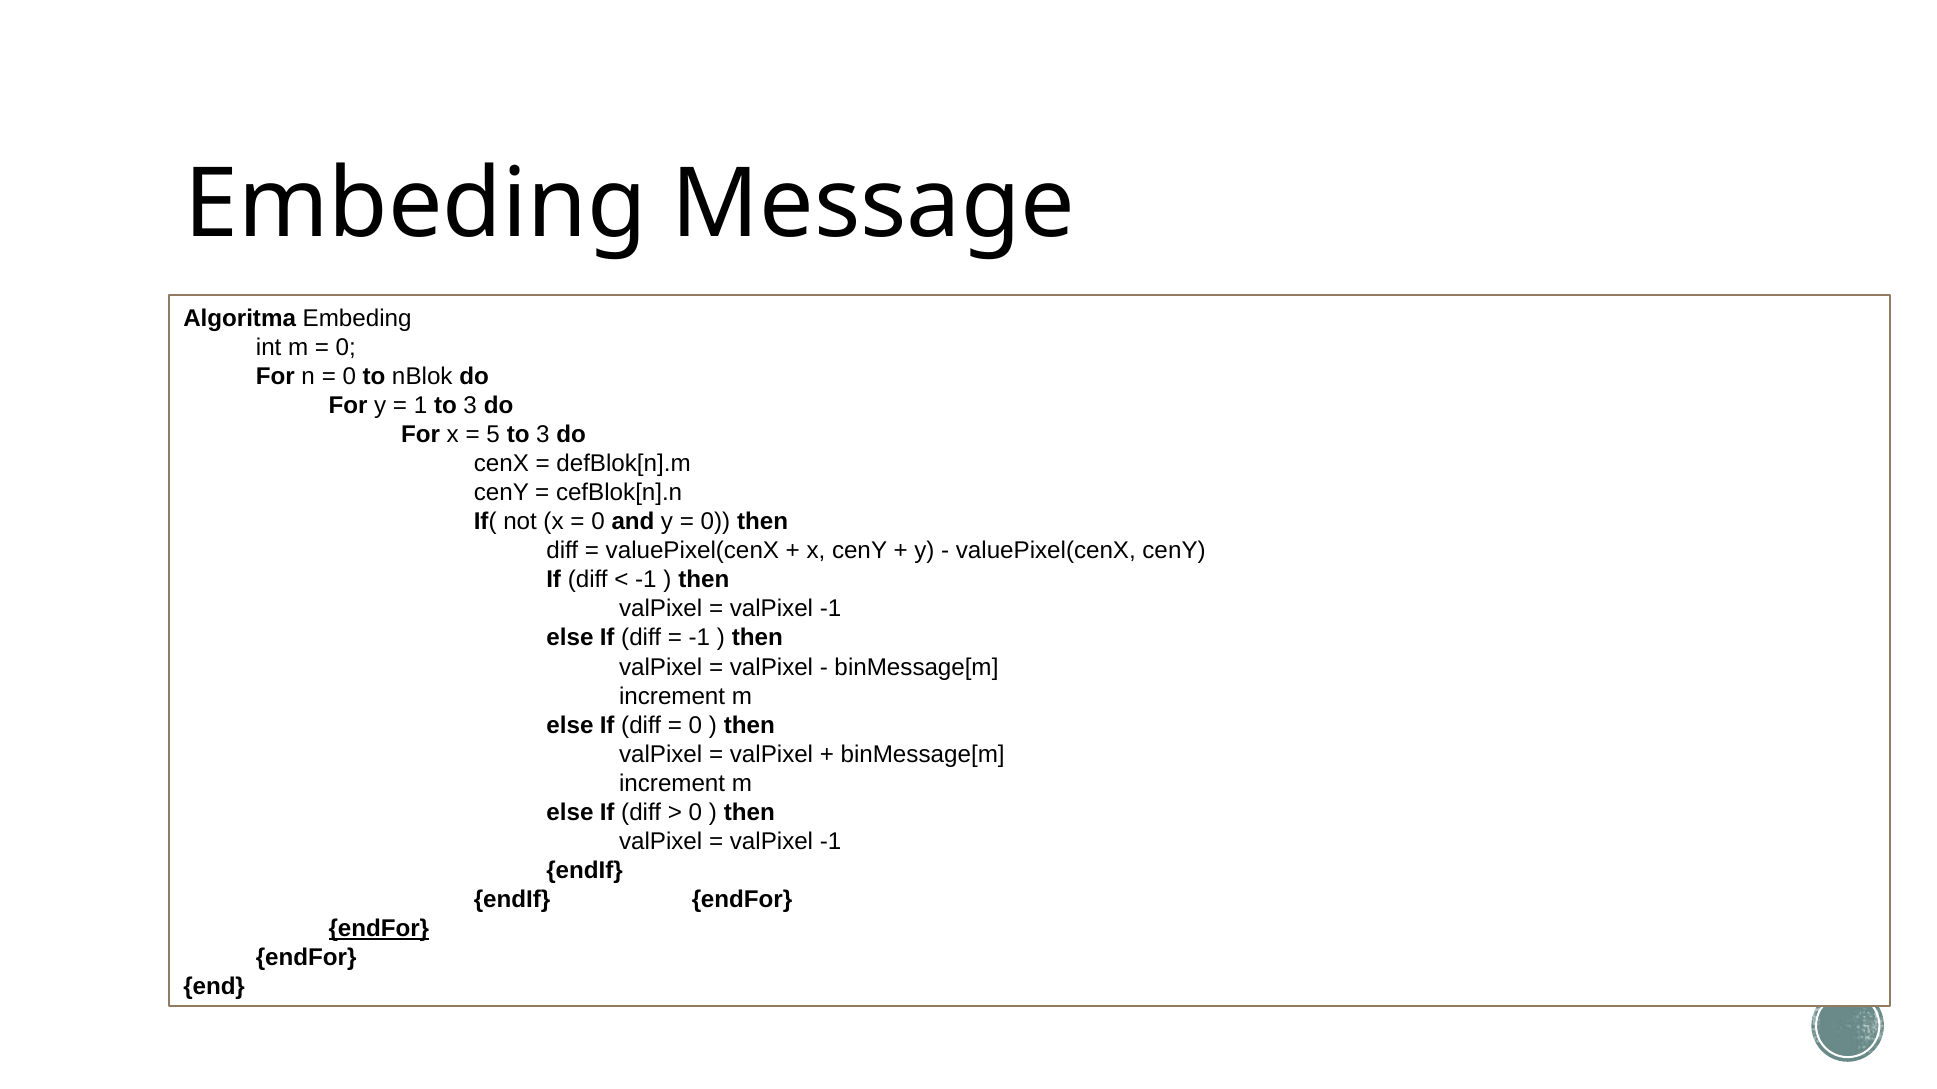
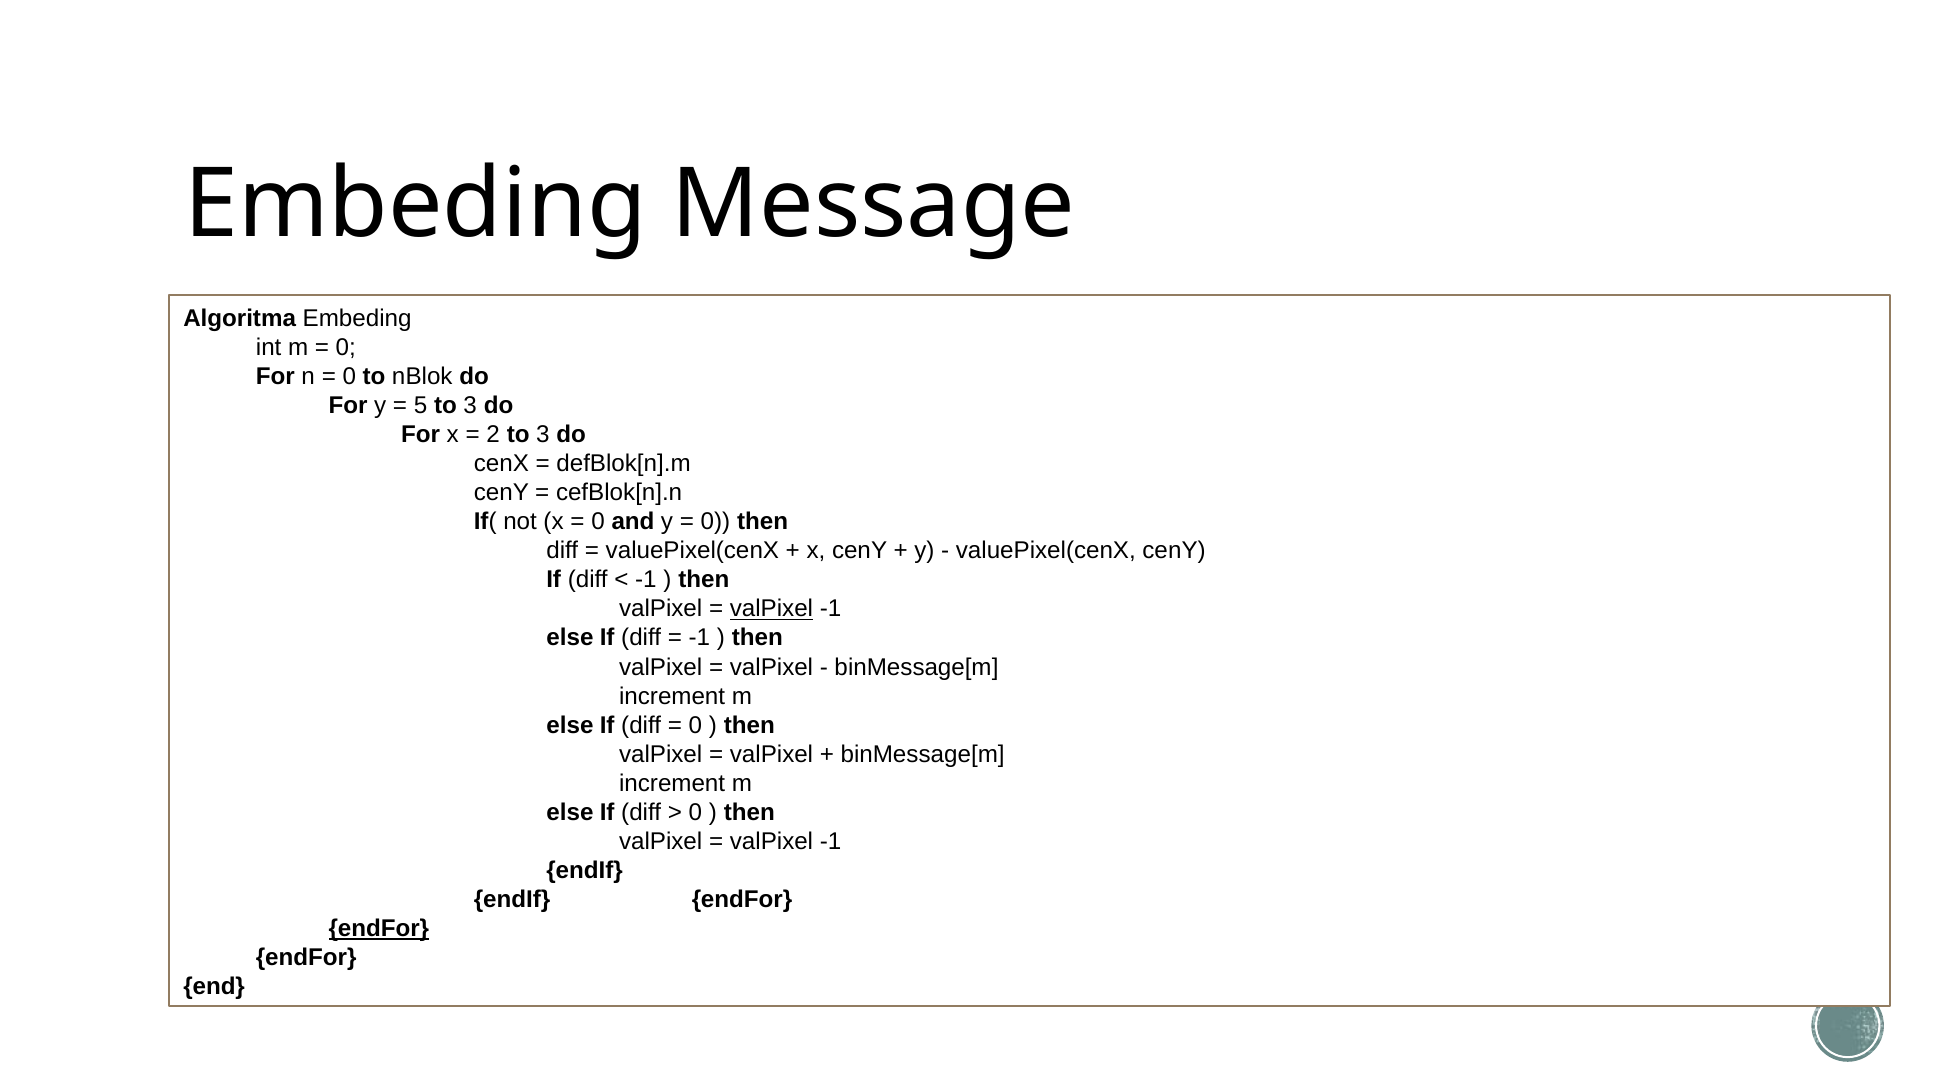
1: 1 -> 5
5: 5 -> 2
valPixel at (771, 609) underline: none -> present
